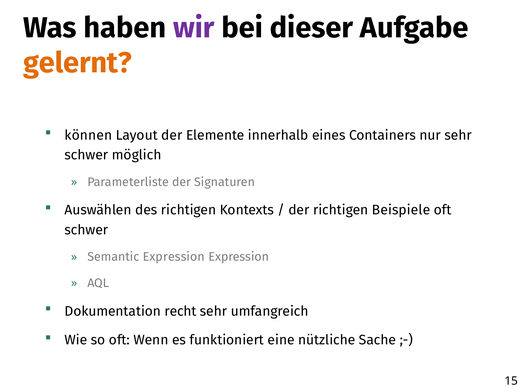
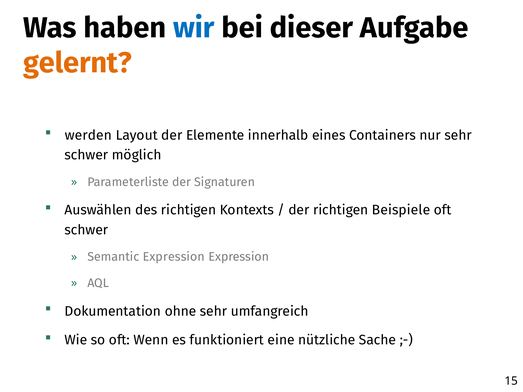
wir colour: purple -> blue
können: können -> werden
recht: recht -> ohne
